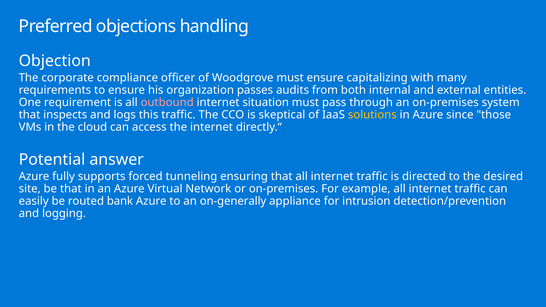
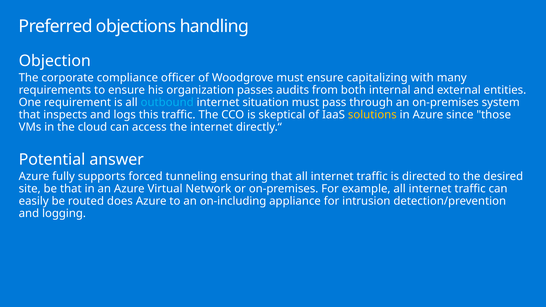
outbound colour: pink -> light blue
bank: bank -> does
on-generally: on-generally -> on-including
